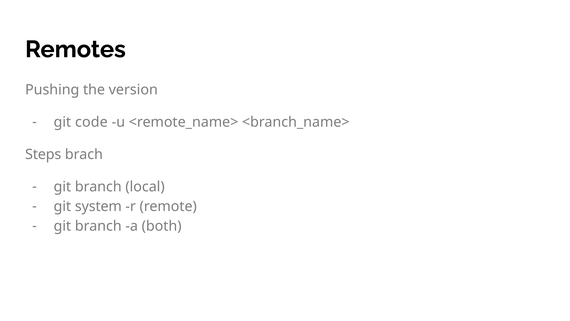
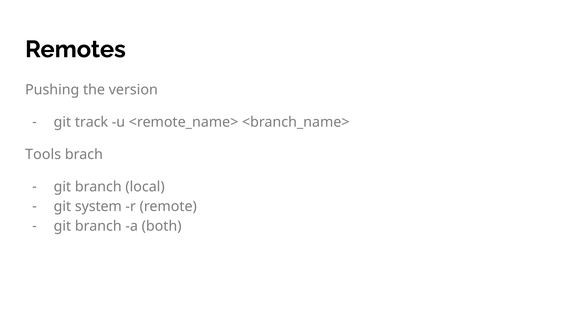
code: code -> track
Steps: Steps -> Tools
